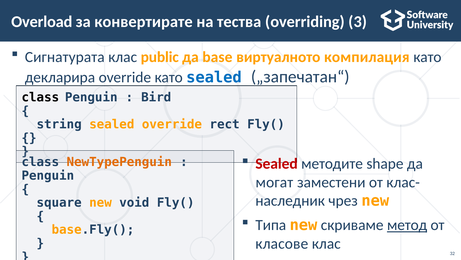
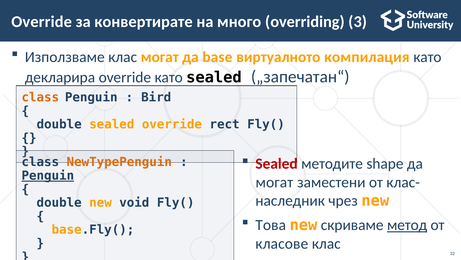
Overload at (42, 22): Overload -> Override
тества: тества -> много
Сигнатурата: Сигнатурата -> Използваме
клас public: public -> могат
sealed at (214, 77) colour: blue -> black
class at (40, 97) colour: black -> orange
string at (59, 124): string -> double
Penguin at (48, 175) underline: none -> present
square at (59, 202): square -> double
Типа: Типа -> Това
